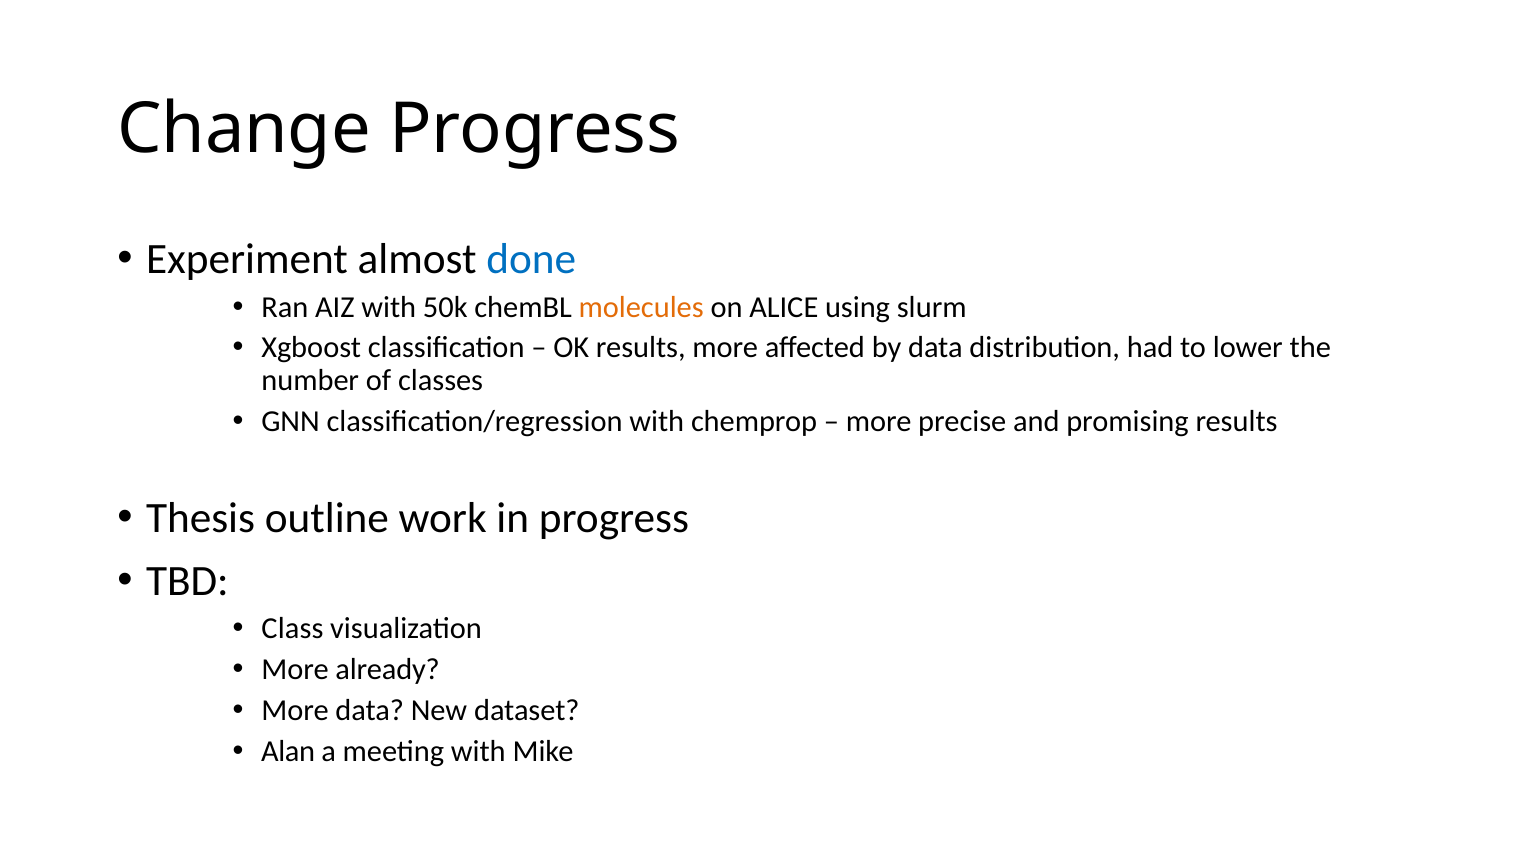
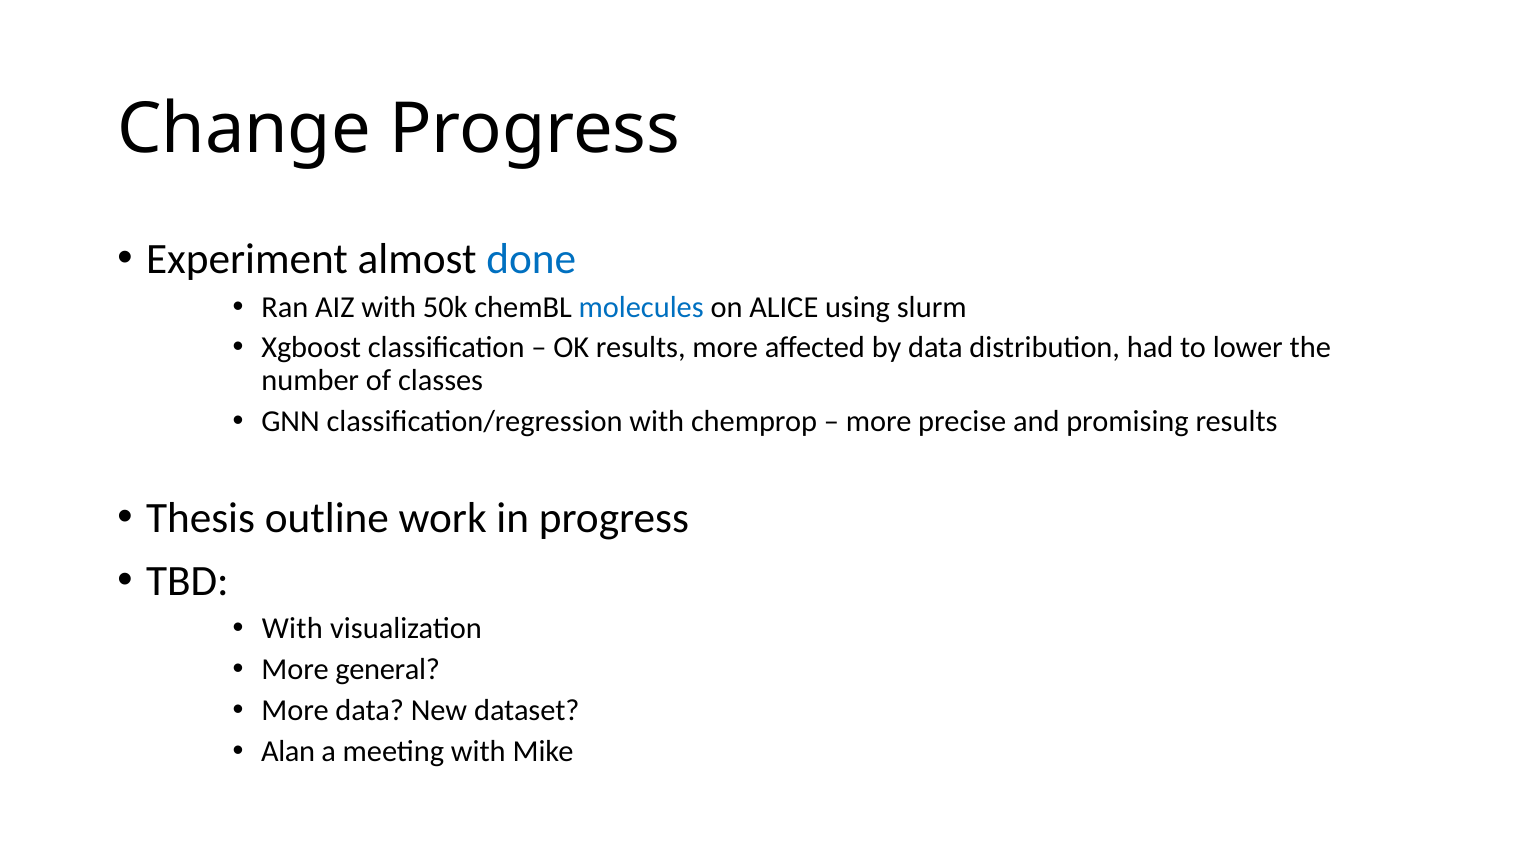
molecules colour: orange -> blue
Class at (292, 629): Class -> With
already: already -> general
